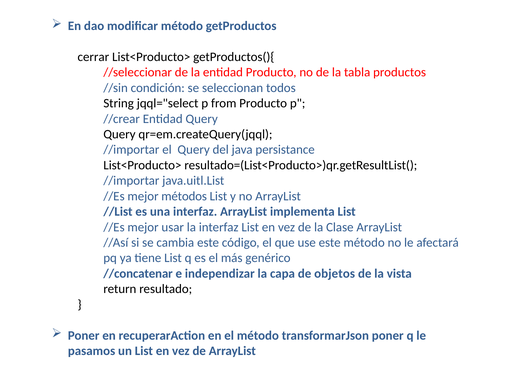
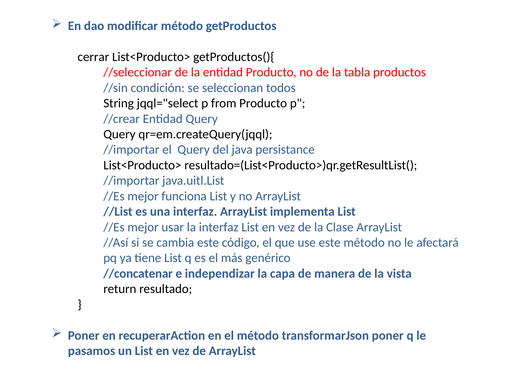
métodos: métodos -> funciona
objetos: objetos -> manera
